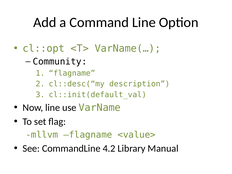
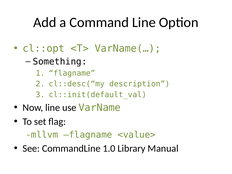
Community: Community -> Something
4.2: 4.2 -> 1.0
